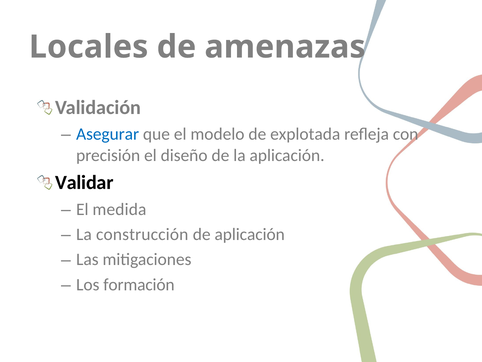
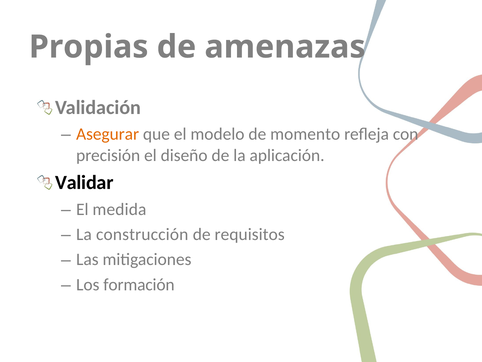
Locales: Locales -> Propias
Asegurar colour: blue -> orange
explotada: explotada -> momento
de aplicación: aplicación -> requisitos
